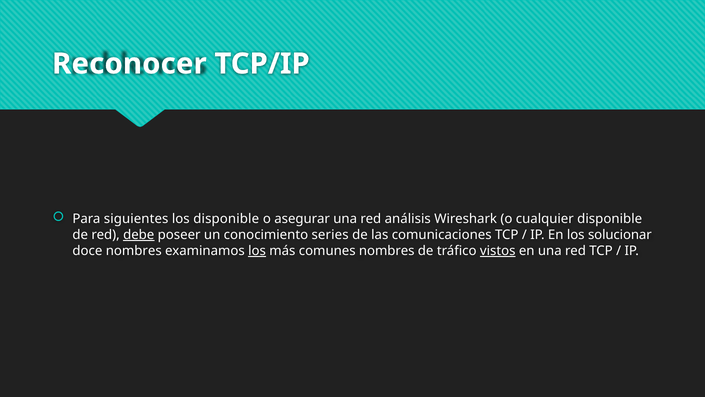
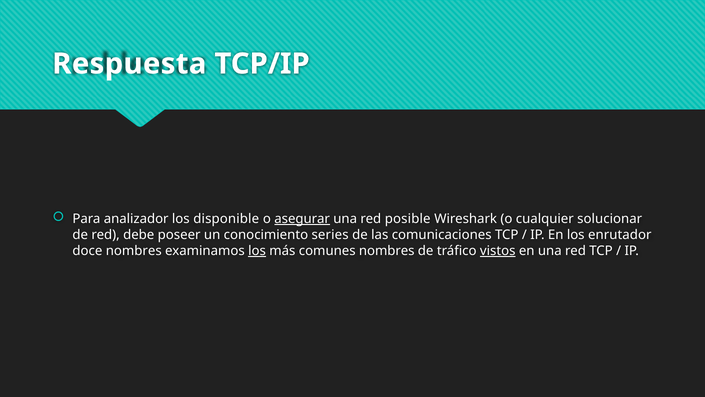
Reconocer: Reconocer -> Respuesta
siguientes: siguientes -> analizador
asegurar underline: none -> present
análisis: análisis -> posible
cualquier disponible: disponible -> solucionar
debe underline: present -> none
solucionar: solucionar -> enrutador
